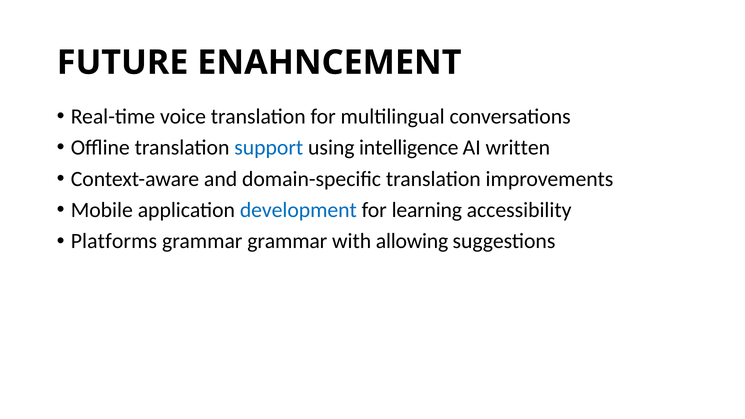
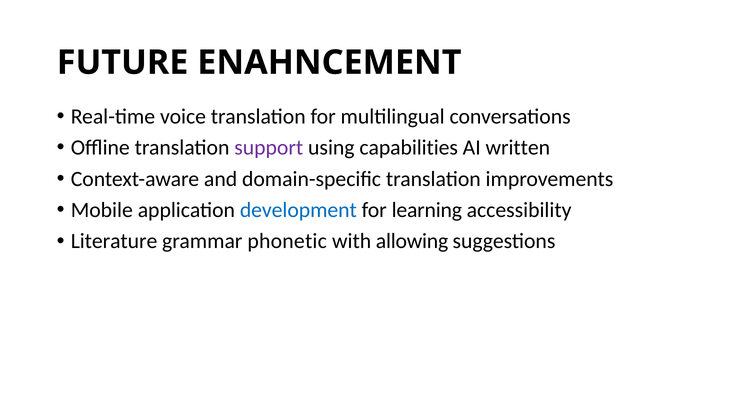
support colour: blue -> purple
intelligence: intelligence -> capabilities
Platforms: Platforms -> Literature
grammar grammar: grammar -> phonetic
